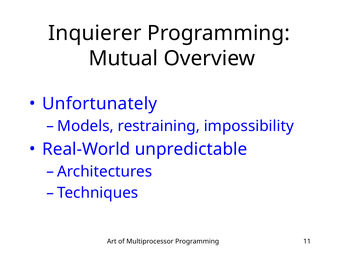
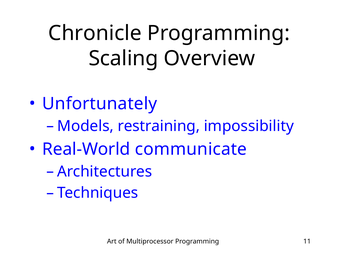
Inquierer: Inquierer -> Chronicle
Mutual: Mutual -> Scaling
unpredictable: unpredictable -> communicate
